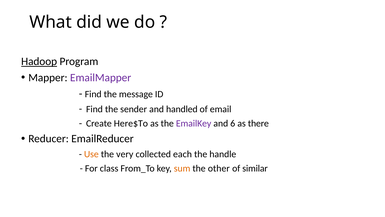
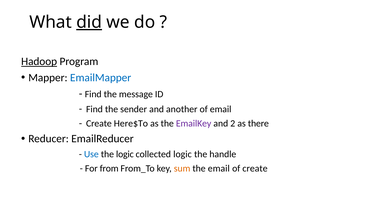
did underline: none -> present
EmailMapper colour: purple -> blue
handled: handled -> another
6: 6 -> 2
Use colour: orange -> blue
the very: very -> logic
collected each: each -> logic
class: class -> from
the other: other -> email
of similar: similar -> create
